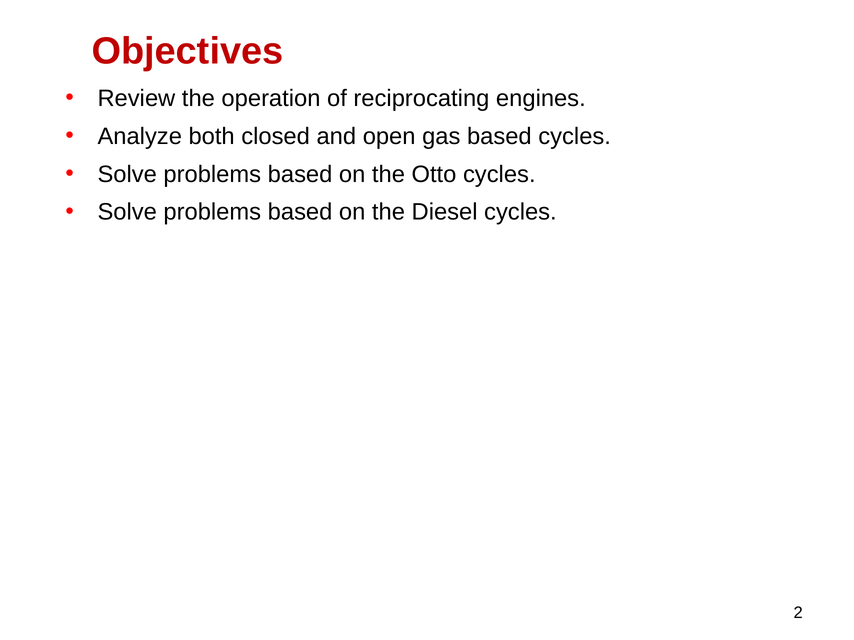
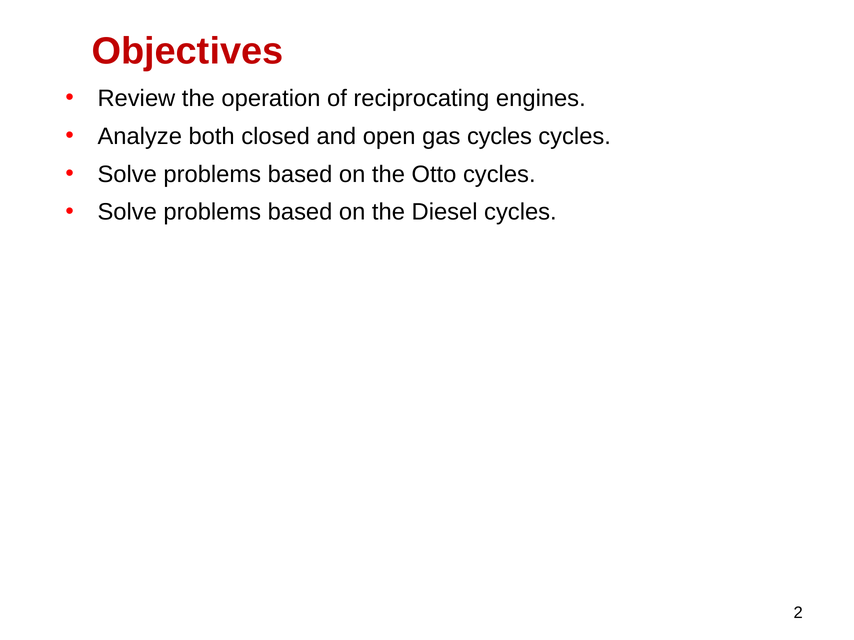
gas based: based -> cycles
